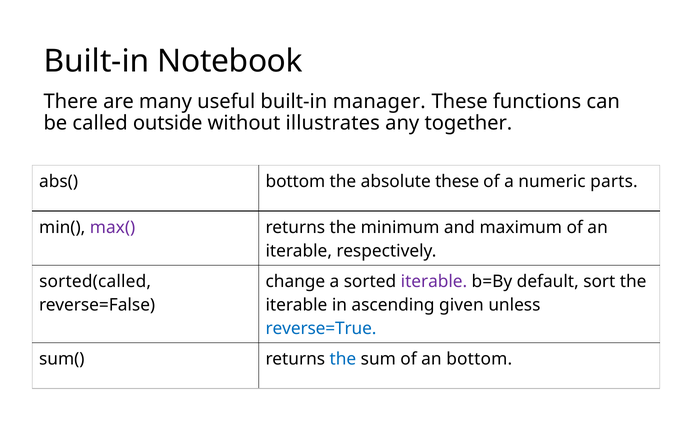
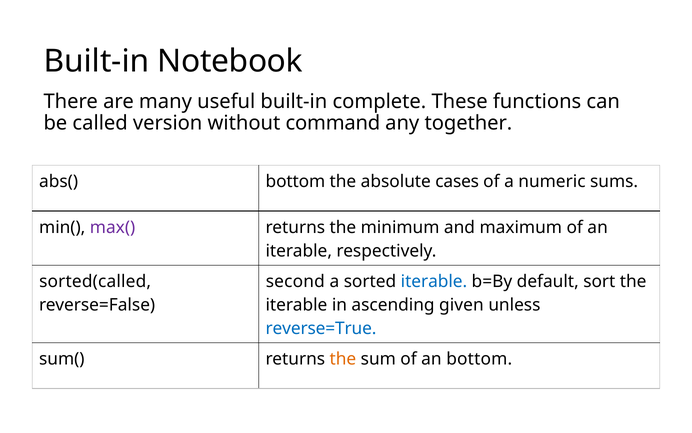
manager: manager -> complete
outside: outside -> version
illustrates: illustrates -> command
absolute these: these -> cases
parts: parts -> sums
change: change -> second
iterable at (434, 281) colour: purple -> blue
the at (343, 359) colour: blue -> orange
